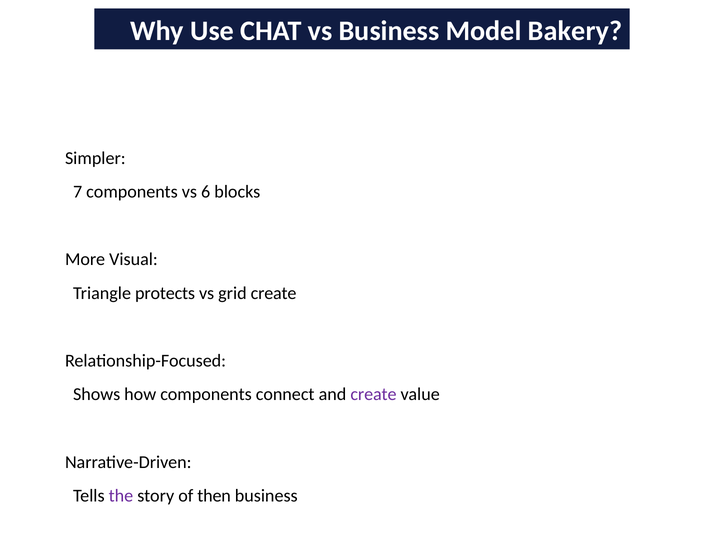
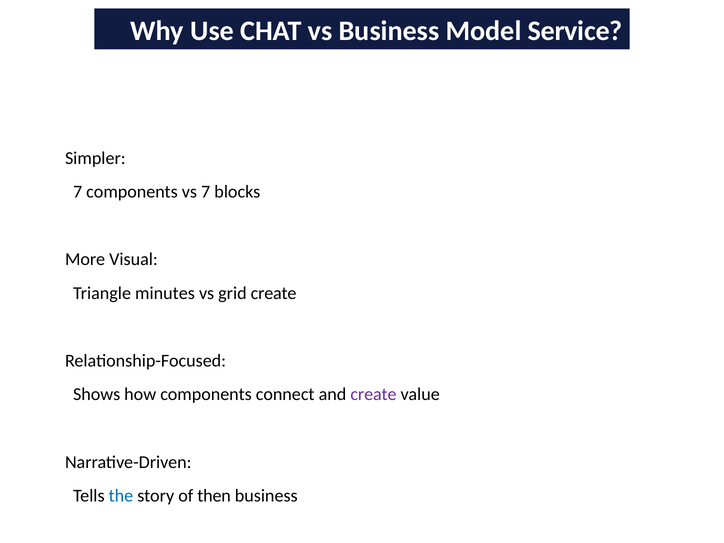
Bakery: Bakery -> Service
vs 6: 6 -> 7
protects: protects -> minutes
the at (121, 496) colour: purple -> blue
